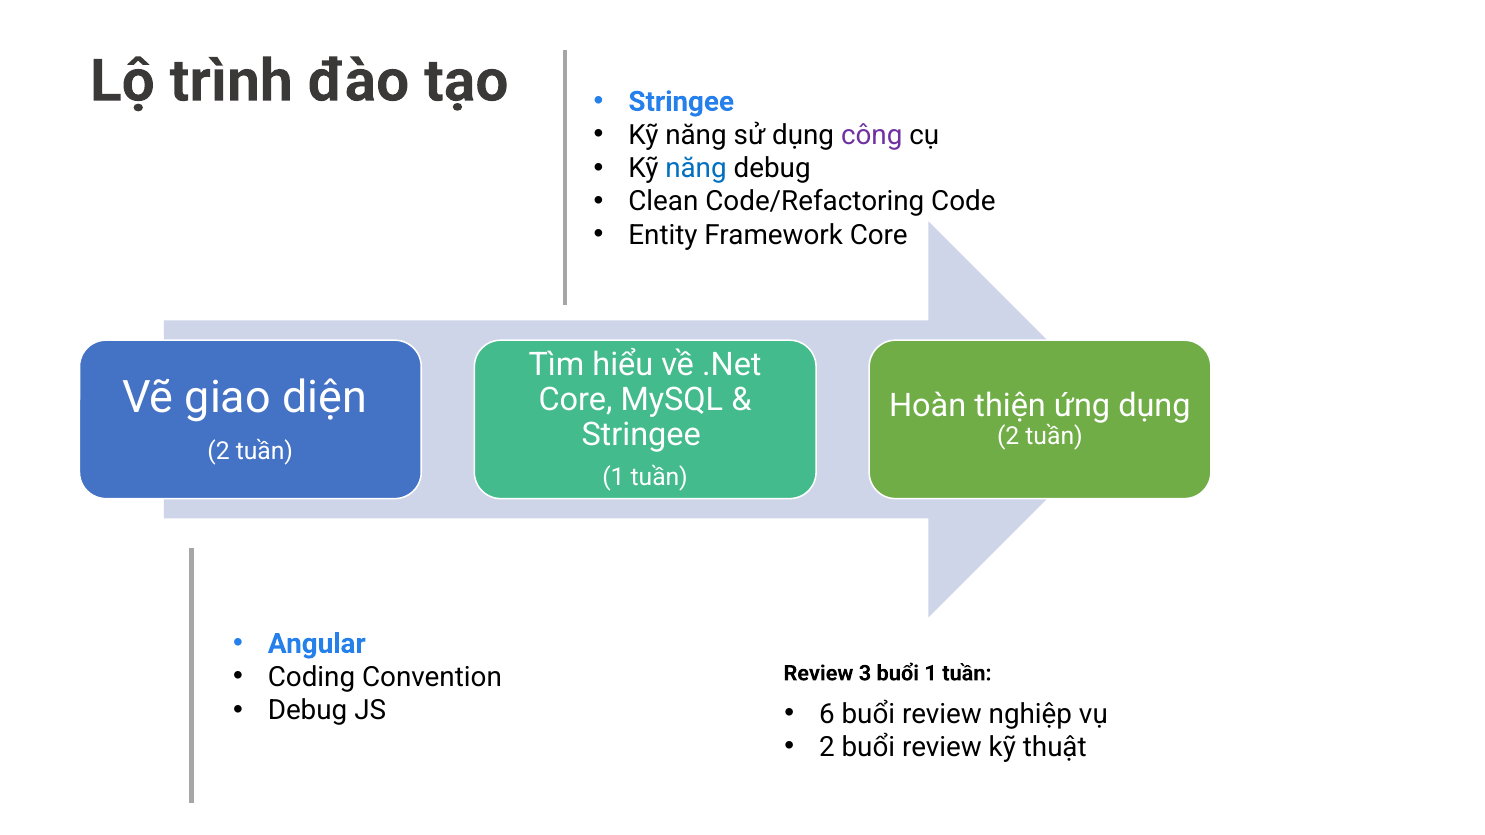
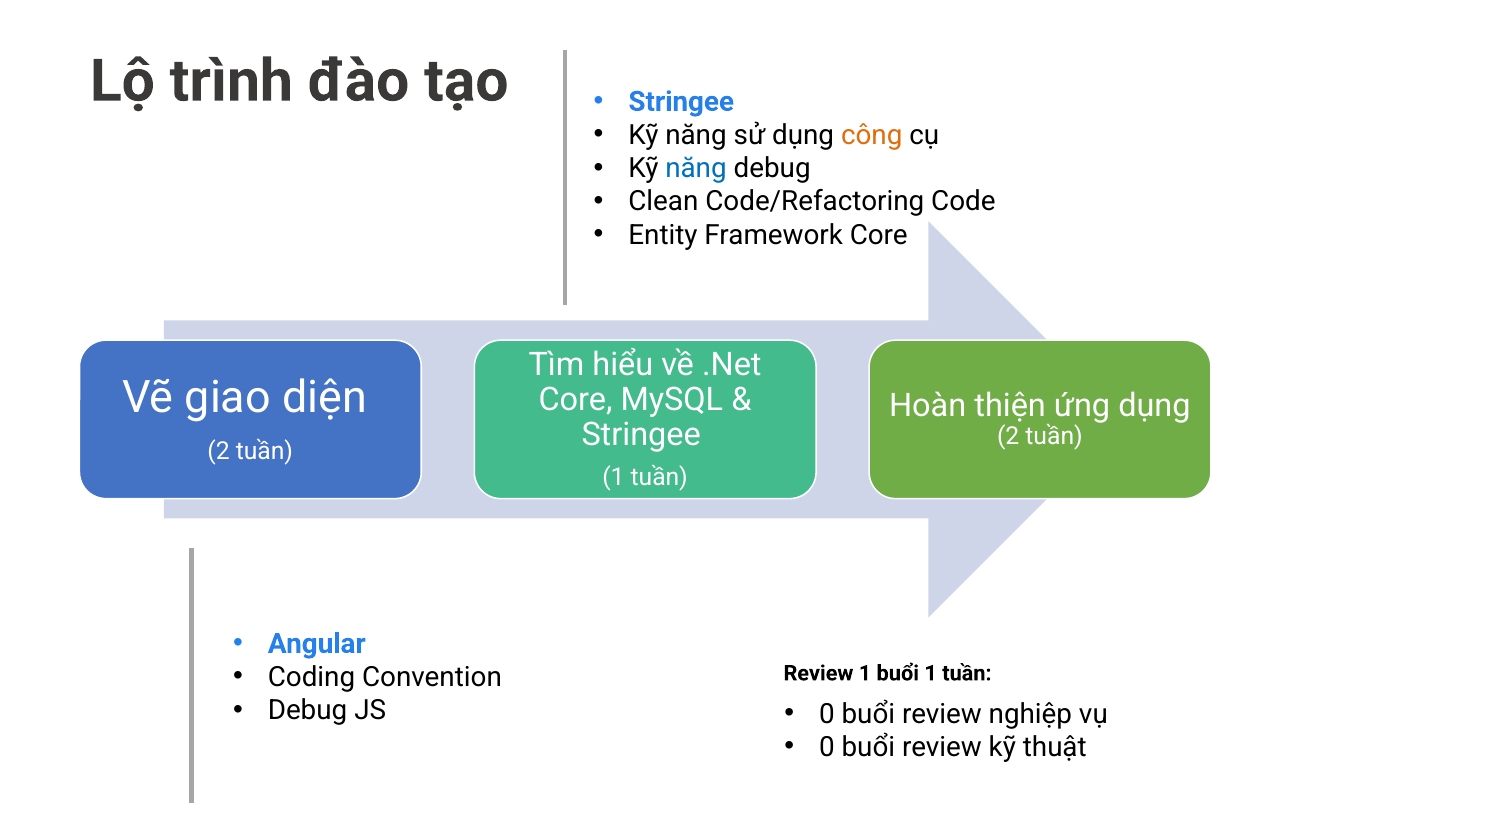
công colour: purple -> orange
Review 3: 3 -> 1
6 at (827, 714): 6 -> 0
2 at (827, 747): 2 -> 0
